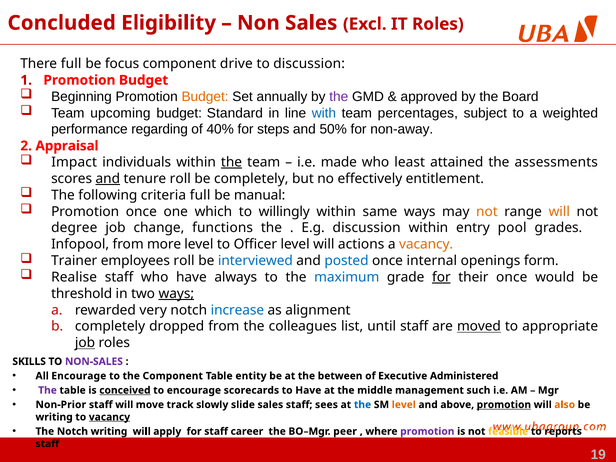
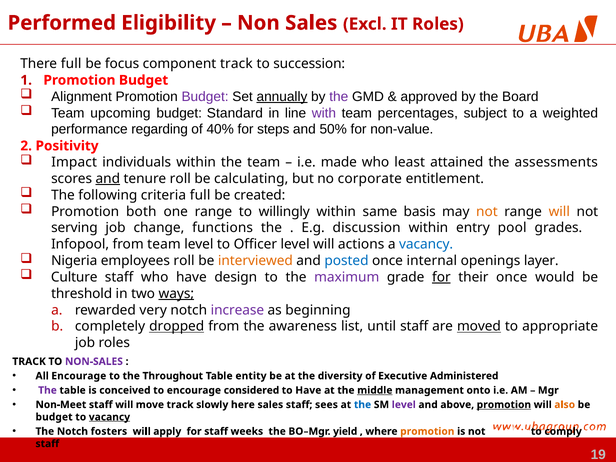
Concluded: Concluded -> Performed
component drive: drive -> track
to discussion: discussion -> succession
Beginning: Beginning -> Alignment
Budget at (205, 97) colour: orange -> purple
annually underline: none -> present
with colour: blue -> purple
non-away: non-away -> non-value
Appraisal: Appraisal -> Positivity
the at (232, 162) underline: present -> none
be completely: completely -> calculating
effectively: effectively -> corporate
manual: manual -> created
Promotion once: once -> both
one which: which -> range
same ways: ways -> basis
degree: degree -> serving
from more: more -> team
vacancy at (426, 244) colour: orange -> blue
Trainer: Trainer -> Nigeria
interviewed colour: blue -> orange
form: form -> layer
Realise: Realise -> Culture
always: always -> design
maximum colour: blue -> purple
increase colour: blue -> purple
alignment: alignment -> beginning
dropped underline: none -> present
colleagues: colleagues -> awareness
job at (85, 343) underline: present -> none
SKILLS at (29, 362): SKILLS -> TRACK
the Component: Component -> Throughout
between: between -> diversity
conceived underline: present -> none
scorecards: scorecards -> considered
middle underline: none -> present
such: such -> onto
Non-Prior: Non-Prior -> Non-Meet
slide: slide -> here
level at (404, 405) colour: orange -> purple
writing at (54, 417): writing -> budget
Notch writing: writing -> fosters
career: career -> weeks
peer: peer -> yield
promotion at (427, 431) colour: purple -> orange
feasible colour: yellow -> white
reports: reports -> comply
